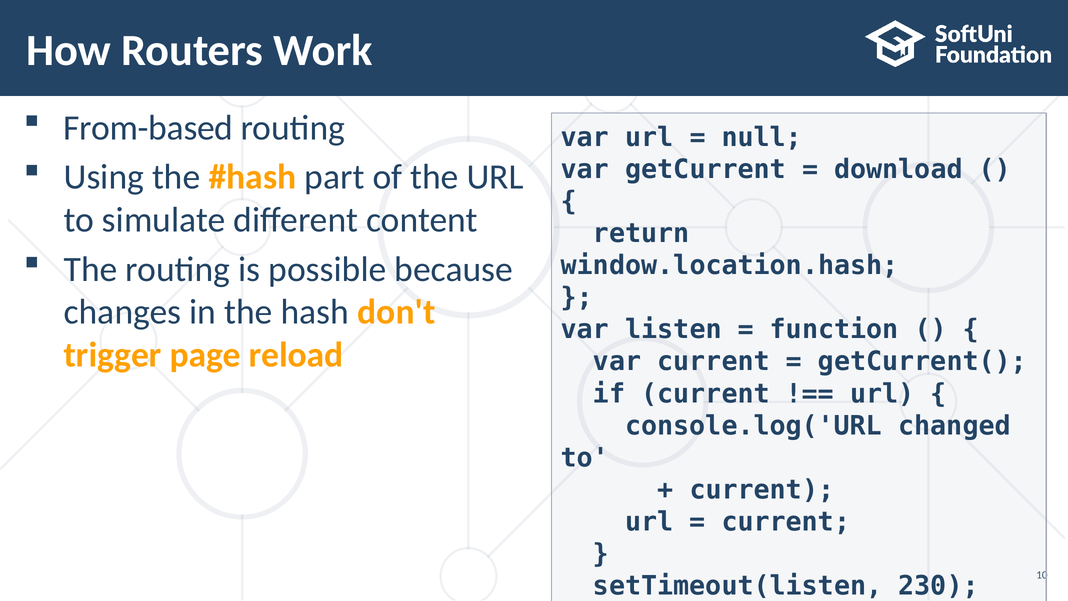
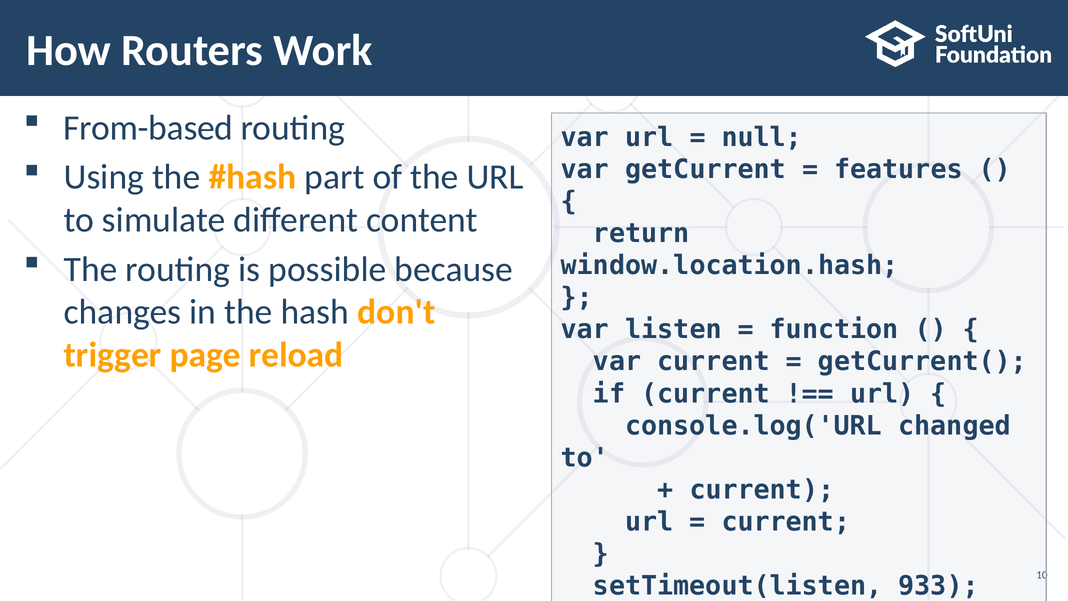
download: download -> features
230: 230 -> 933
